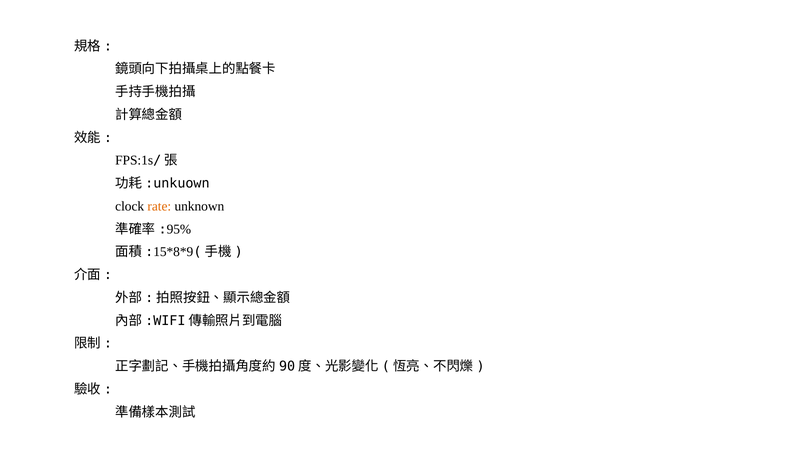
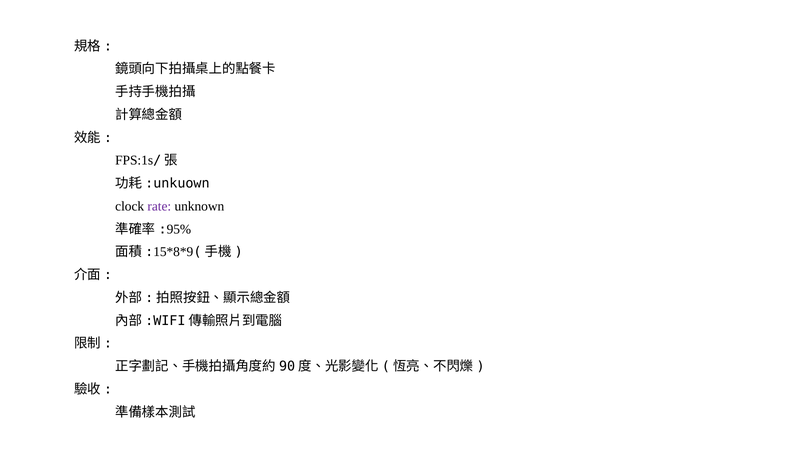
rate colour: orange -> purple
